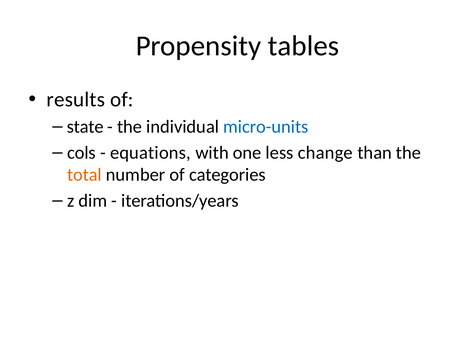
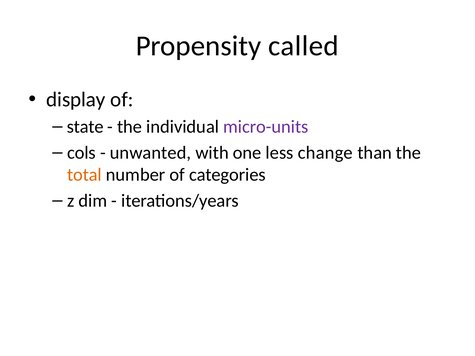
tables: tables -> called
results: results -> display
micro-units colour: blue -> purple
equations: equations -> unwanted
